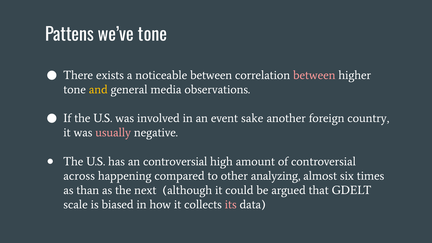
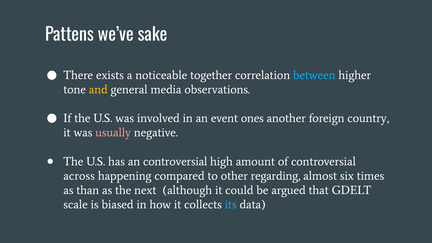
we’ve tone: tone -> sake
noticeable between: between -> together
between at (314, 75) colour: pink -> light blue
sake: sake -> ones
analyzing: analyzing -> regarding
its colour: pink -> light blue
